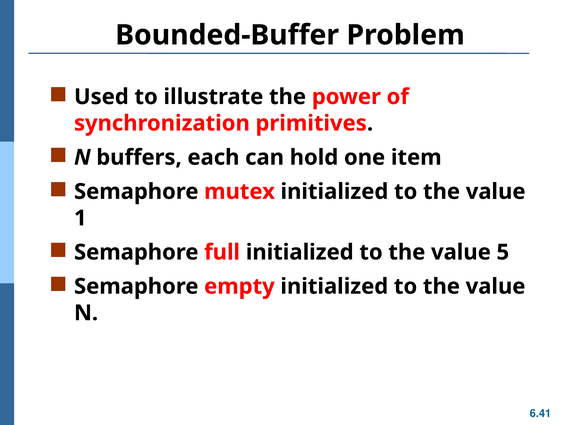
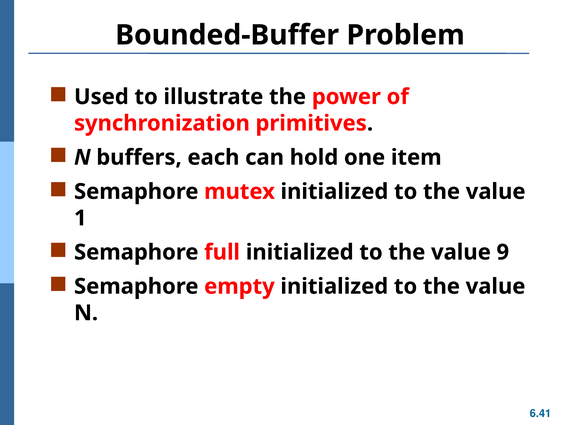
5: 5 -> 9
